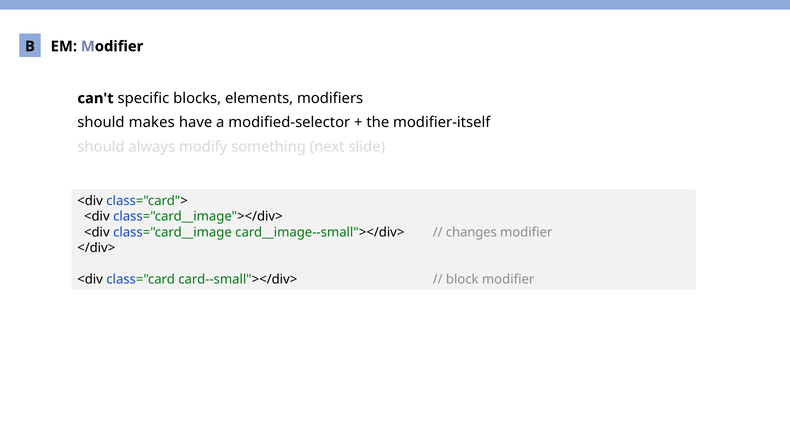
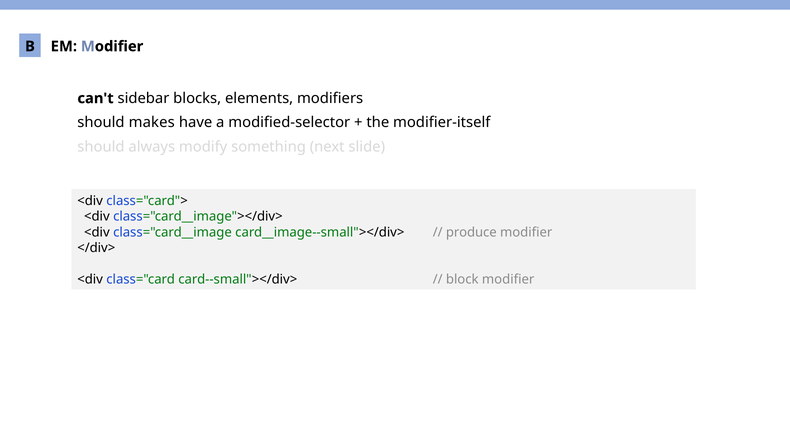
specific: specific -> sidebar
changes: changes -> produce
